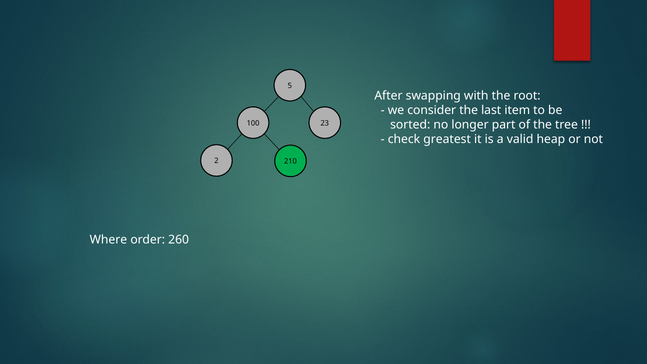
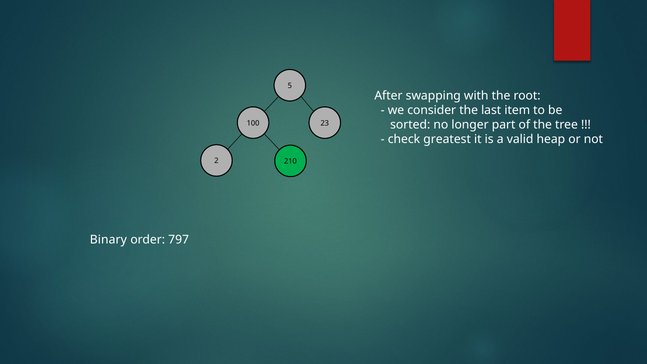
Where: Where -> Binary
260: 260 -> 797
